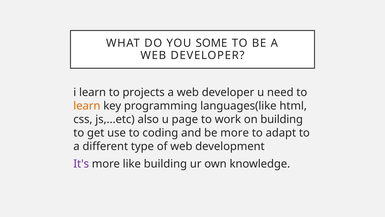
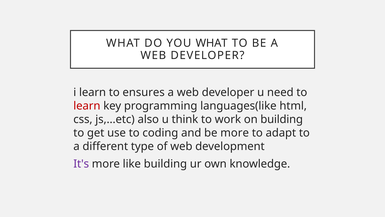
YOU SOME: SOME -> WHAT
projects: projects -> ensures
learn at (87, 106) colour: orange -> red
page: page -> think
